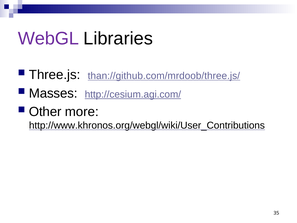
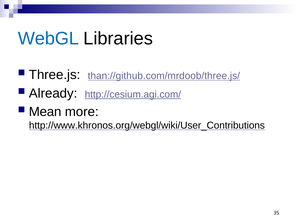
WebGL colour: purple -> blue
Masses: Masses -> Already
Other: Other -> Mean
